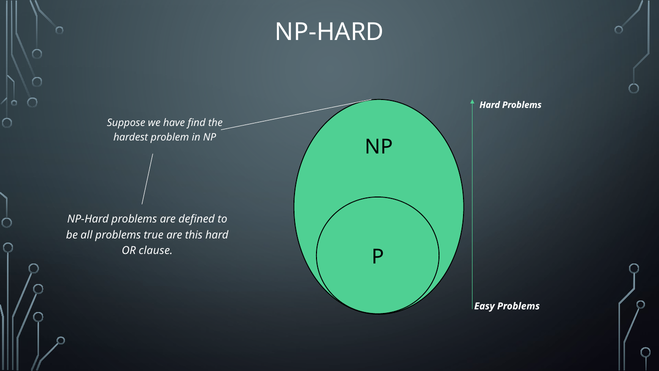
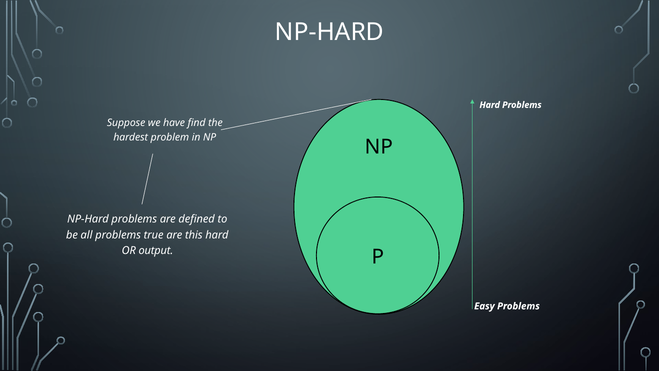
clause: clause -> output
